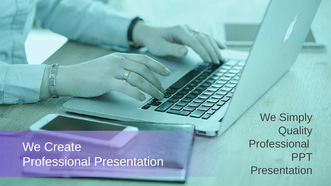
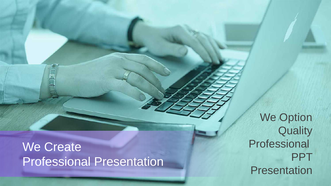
Simply: Simply -> Option
